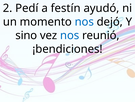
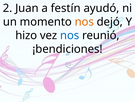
Pedí: Pedí -> Juan
nos at (84, 22) colour: blue -> orange
sino: sino -> hizo
